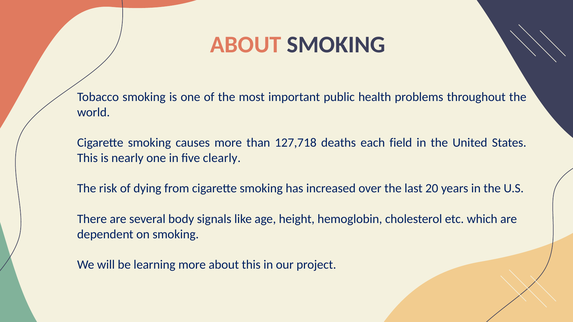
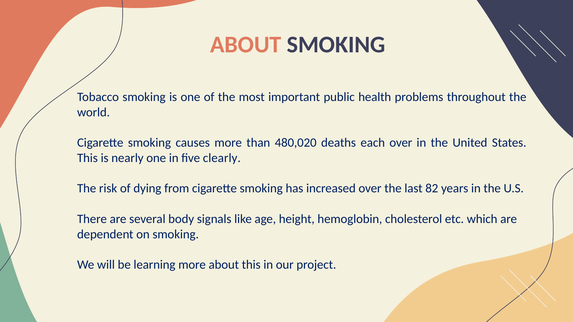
127,718: 127,718 -> 480,020
each field: field -> over
20: 20 -> 82
